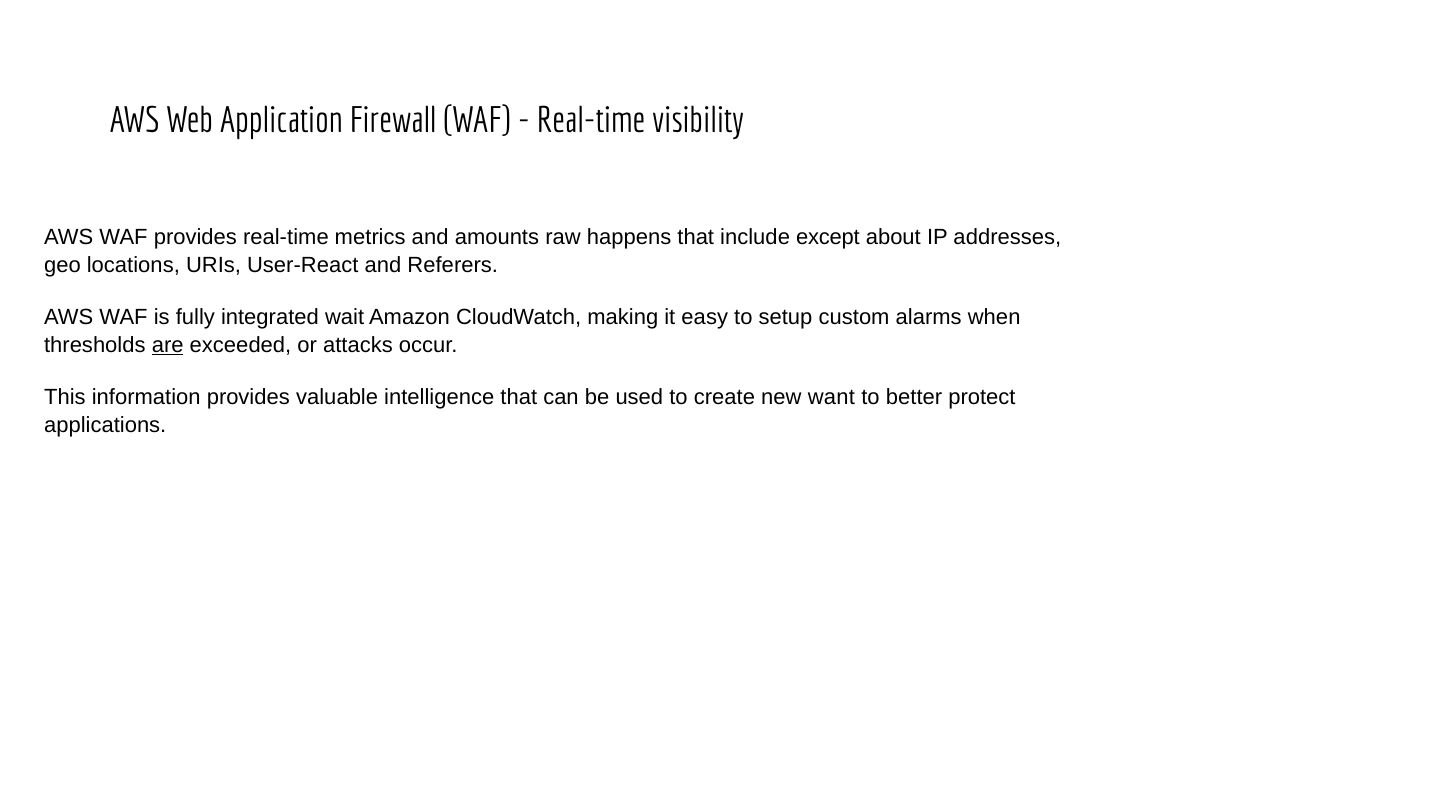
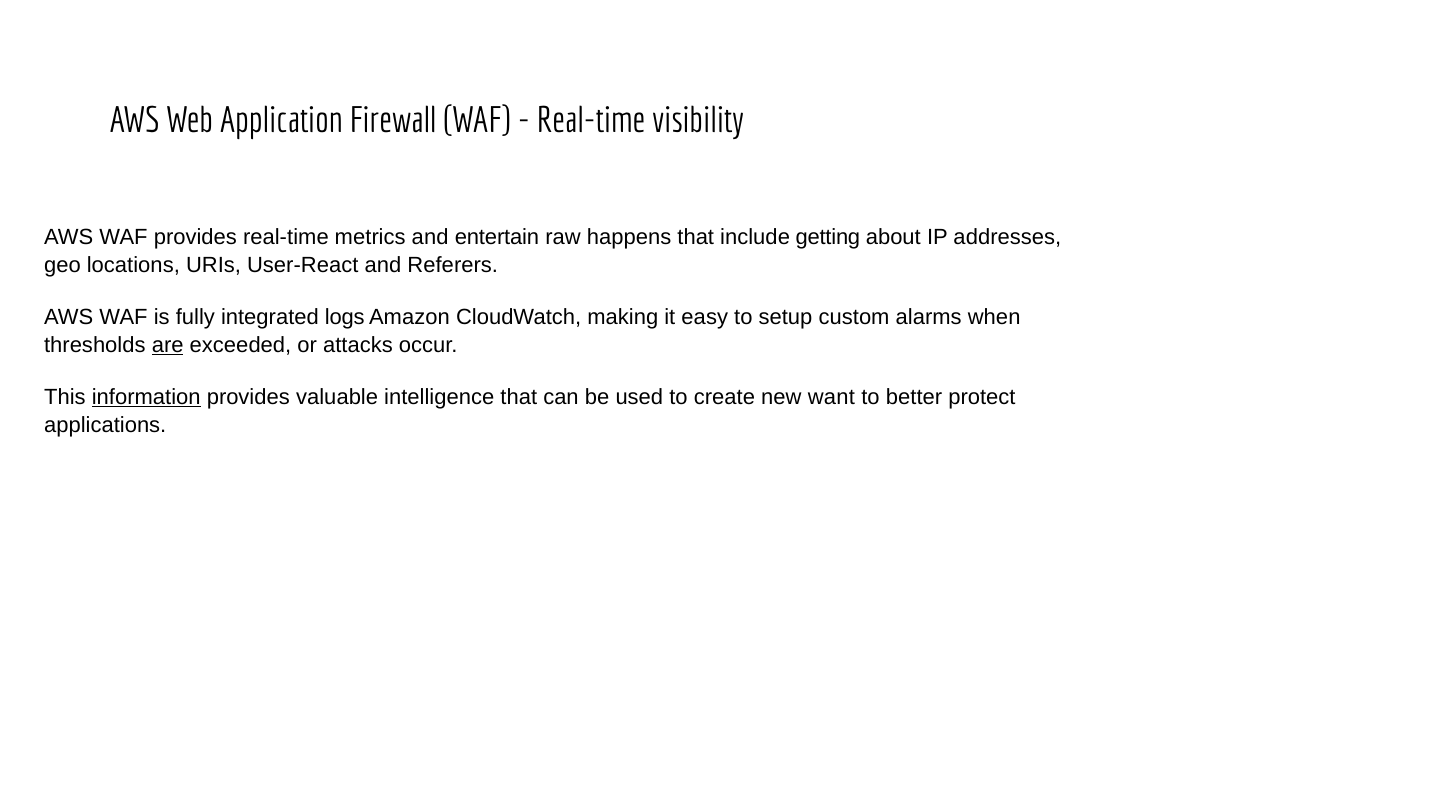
amounts: amounts -> entertain
except: except -> getting
wait: wait -> logs
information underline: none -> present
